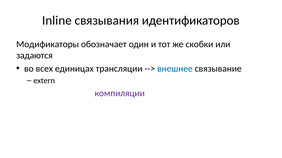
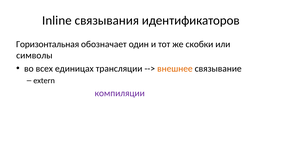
Модификаторы: Модификаторы -> Горизонтальная
задаются: задаются -> символы
внешнее colour: blue -> orange
